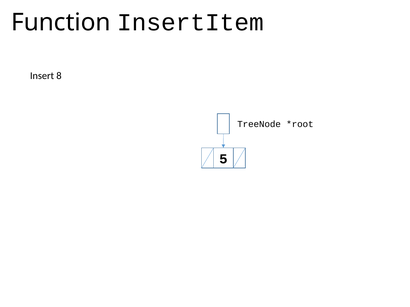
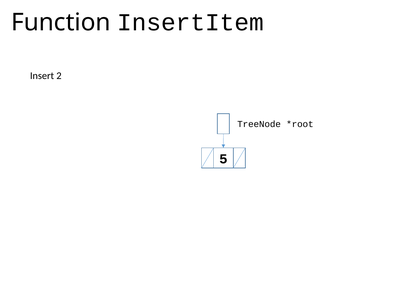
8: 8 -> 2
